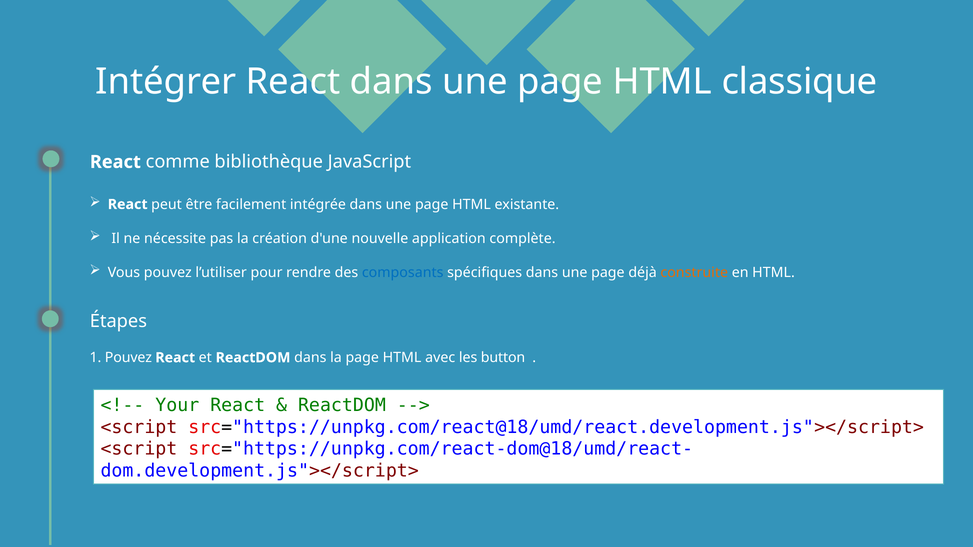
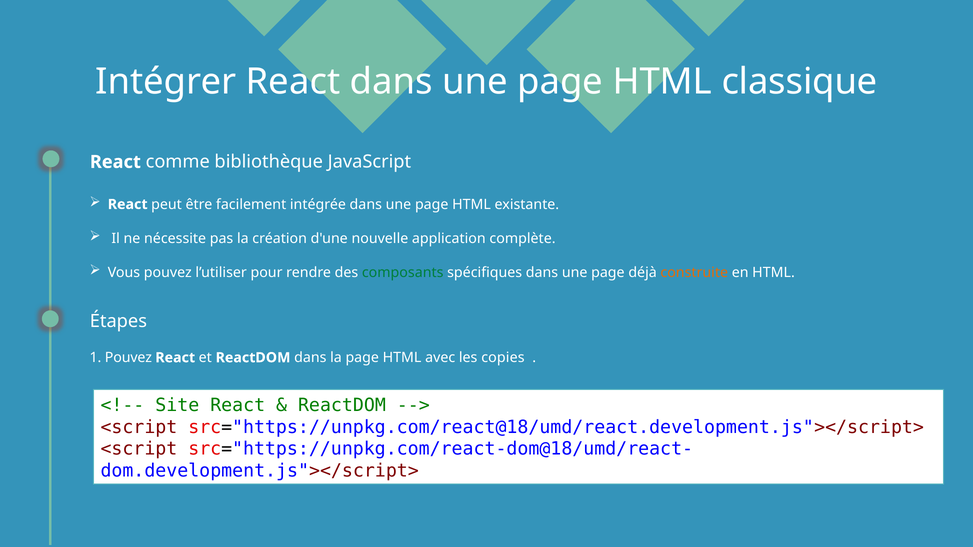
composants colour: blue -> green
button: button -> copies
Your: Your -> Site
